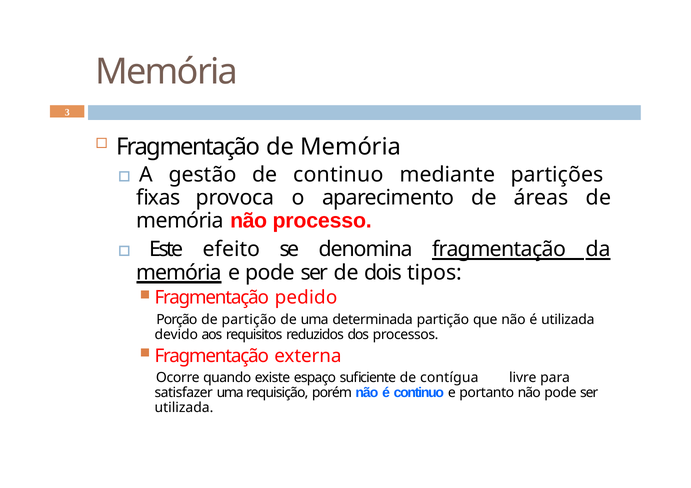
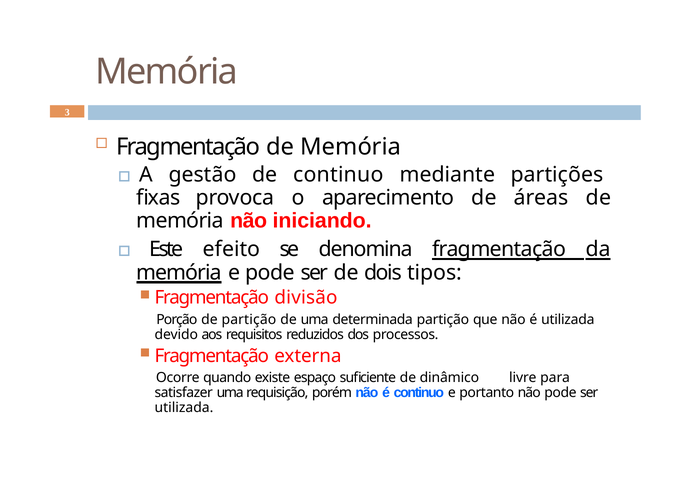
processo: processo -> iniciando
pedido: pedido -> divisão
contígua: contígua -> dinâmico
